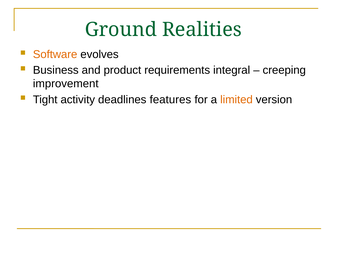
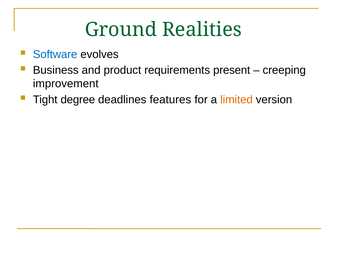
Software colour: orange -> blue
integral: integral -> present
activity: activity -> degree
